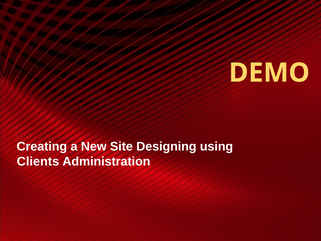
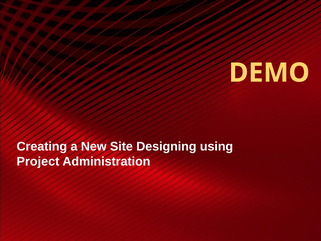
Clients: Clients -> Project
